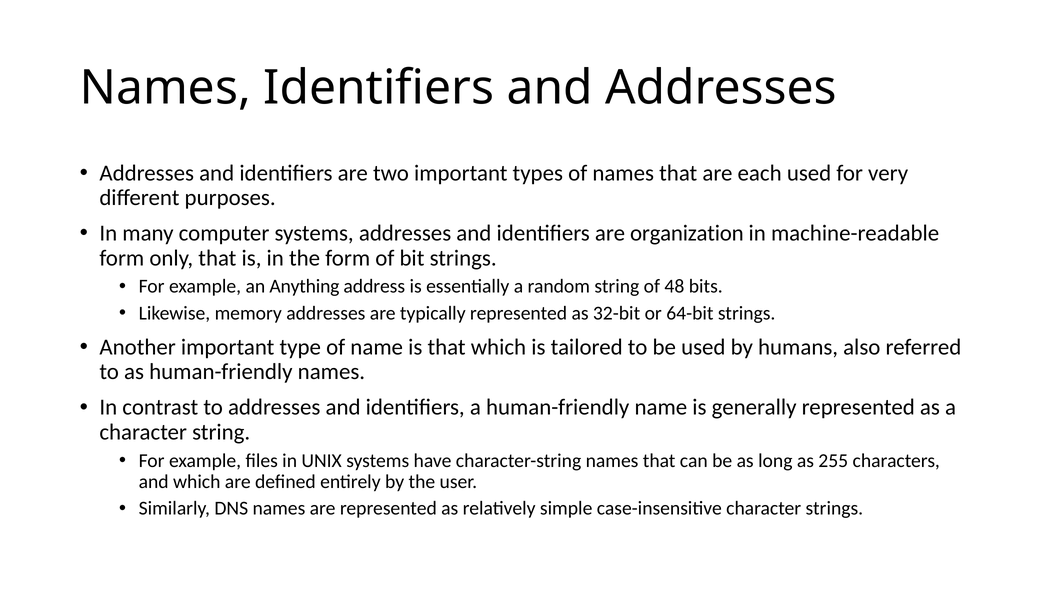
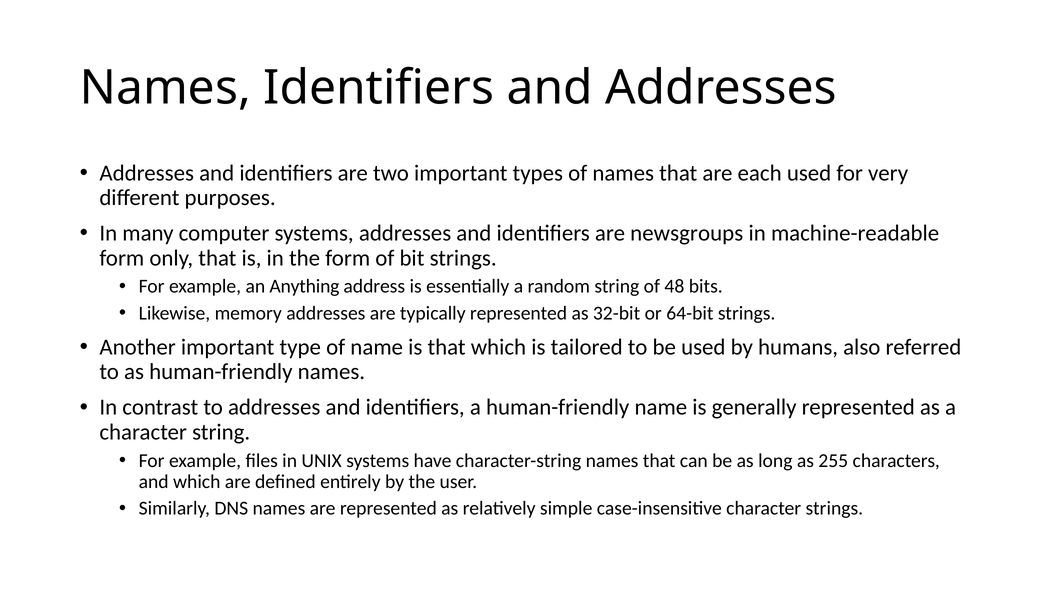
organization: organization -> newsgroups
